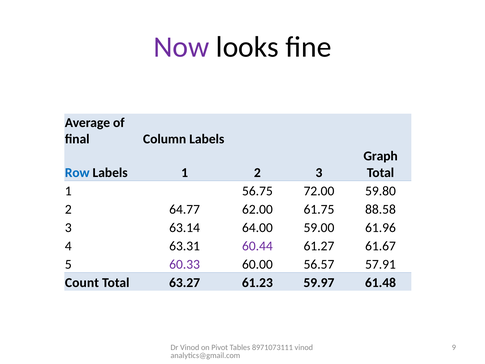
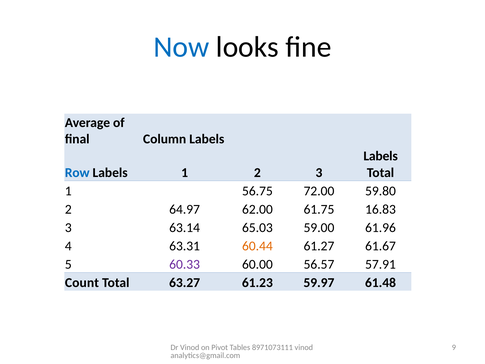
Now colour: purple -> blue
Graph at (381, 156): Graph -> Labels
64.77: 64.77 -> 64.97
88.58: 88.58 -> 16.83
64.00: 64.00 -> 65.03
60.44 colour: purple -> orange
